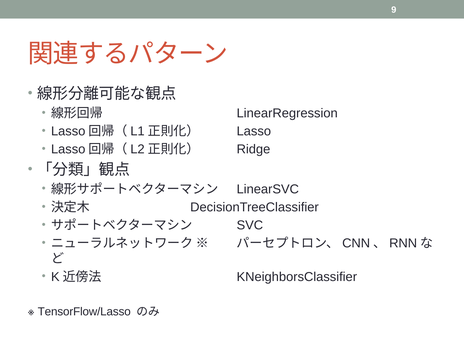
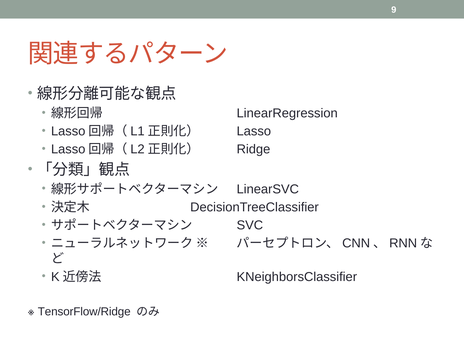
TensorFlow/Lasso: TensorFlow/Lasso -> TensorFlow/Ridge
